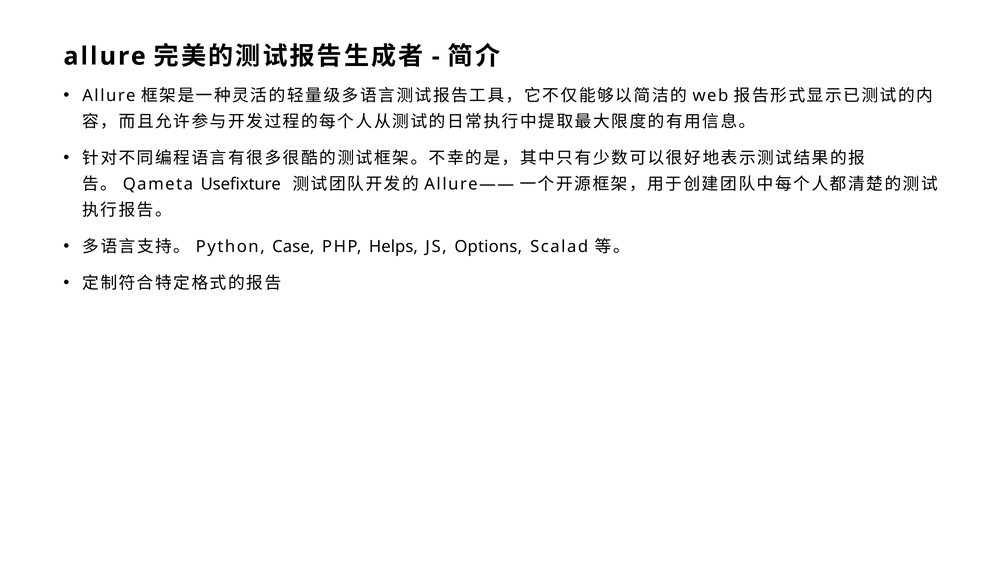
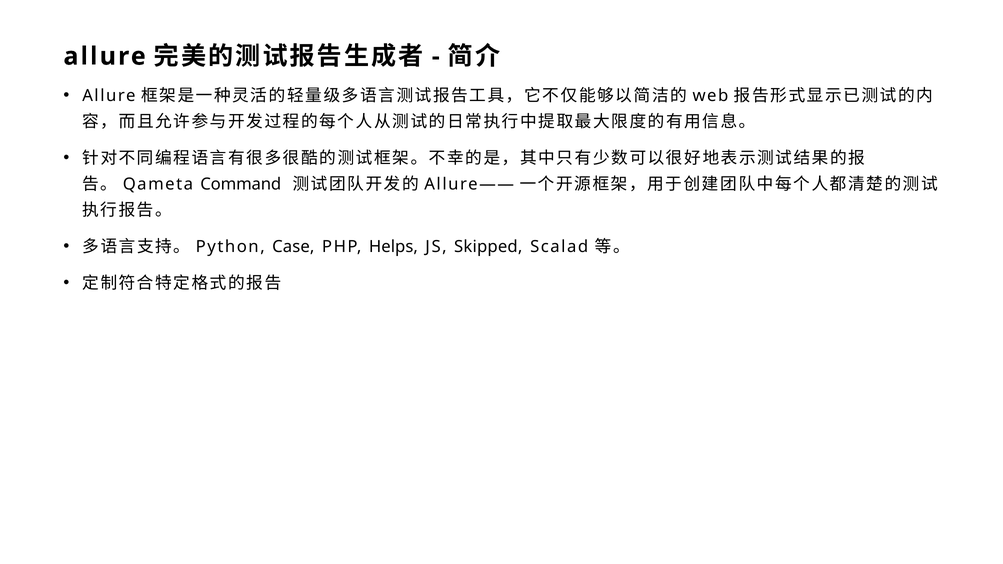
Usefixture: Usefixture -> Command
Options: Options -> Skipped
